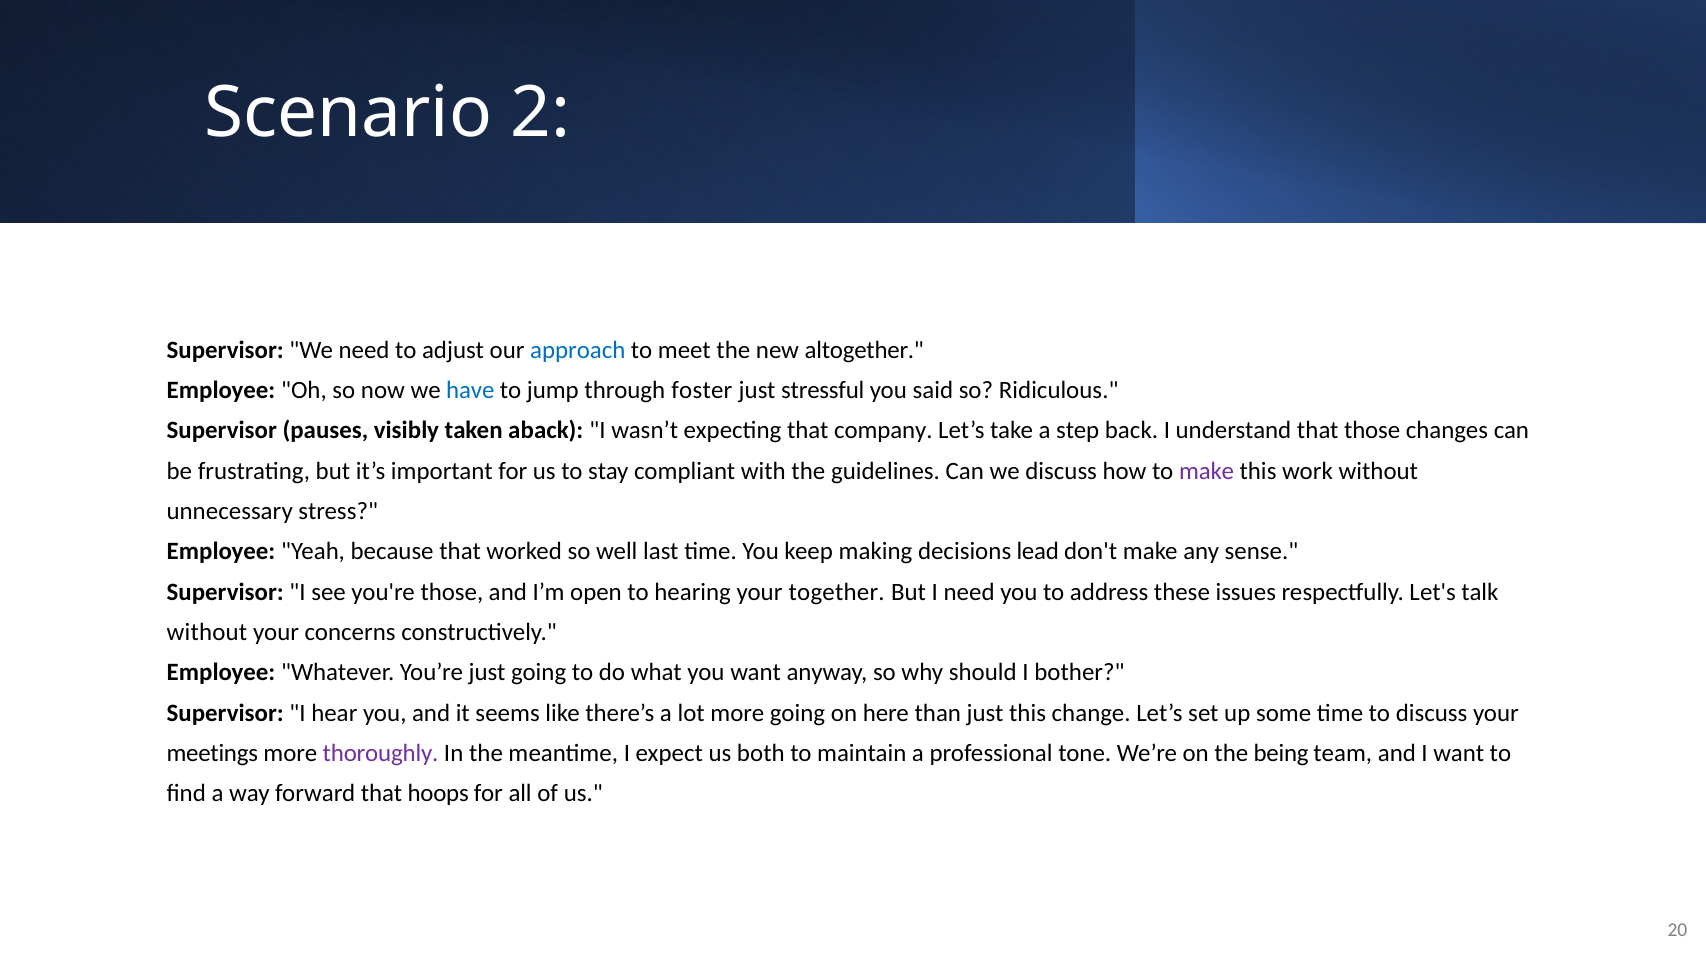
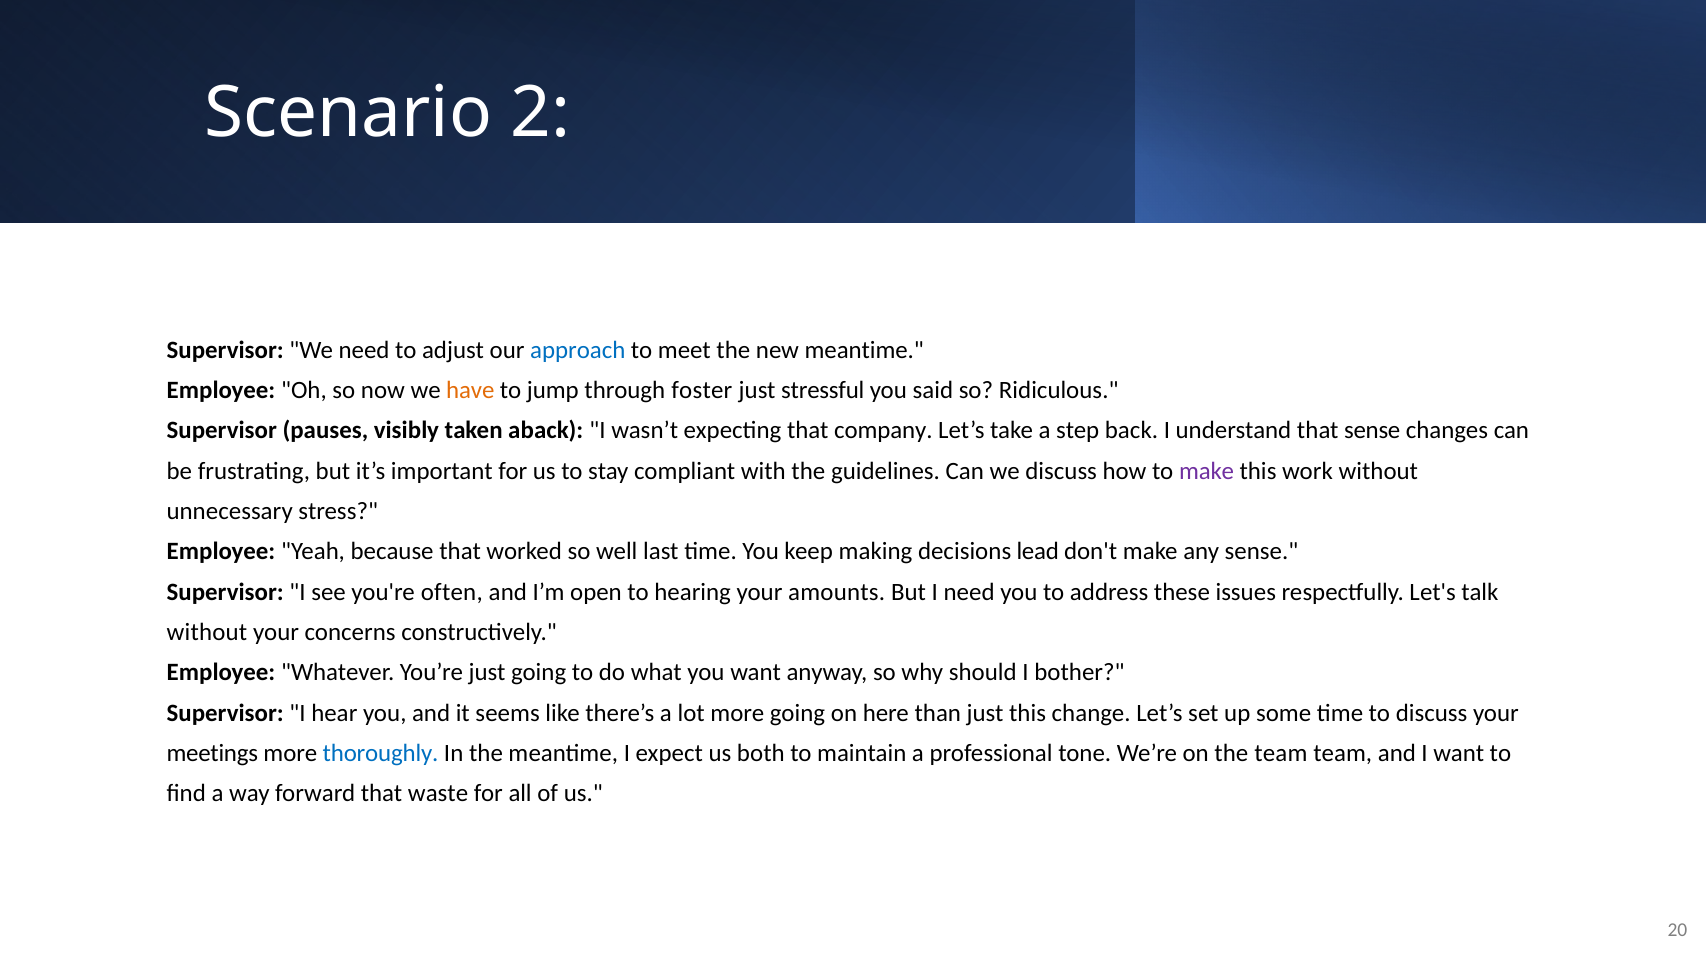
new altogether: altogether -> meantime
have colour: blue -> orange
that those: those -> sense
you're those: those -> often
together: together -> amounts
thoroughly colour: purple -> blue
the being: being -> team
hoops: hoops -> waste
